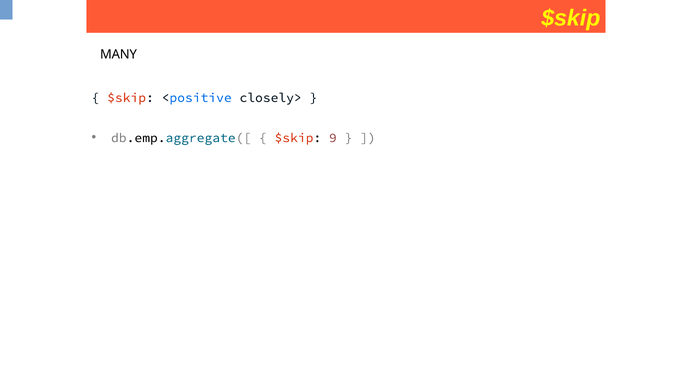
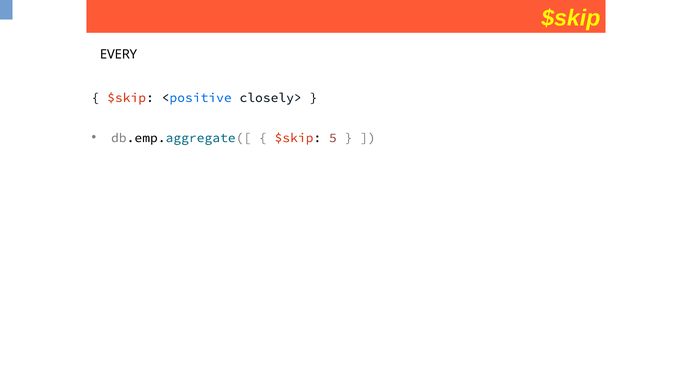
MANY: MANY -> EVERY
9: 9 -> 5
